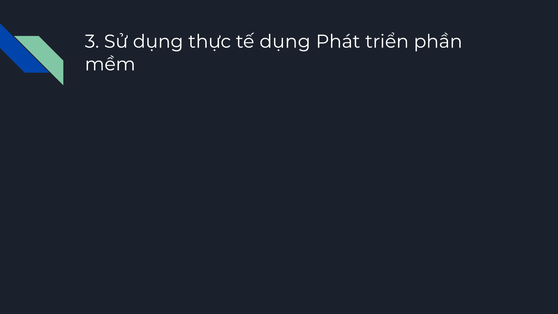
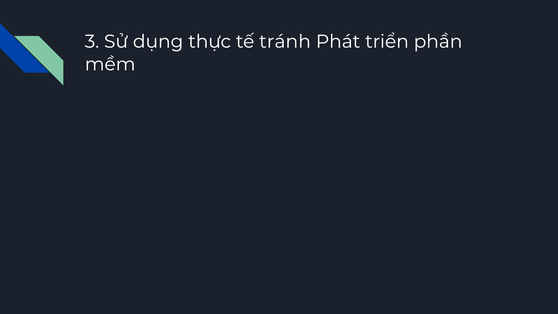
tế dụng: dụng -> tránh
